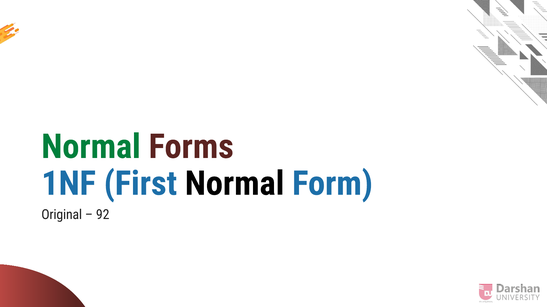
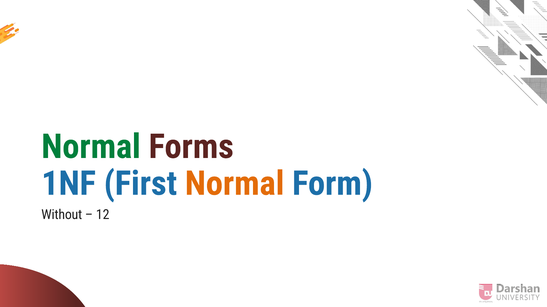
Normal at (235, 184) colour: black -> orange
Original: Original -> Without
92: 92 -> 12
